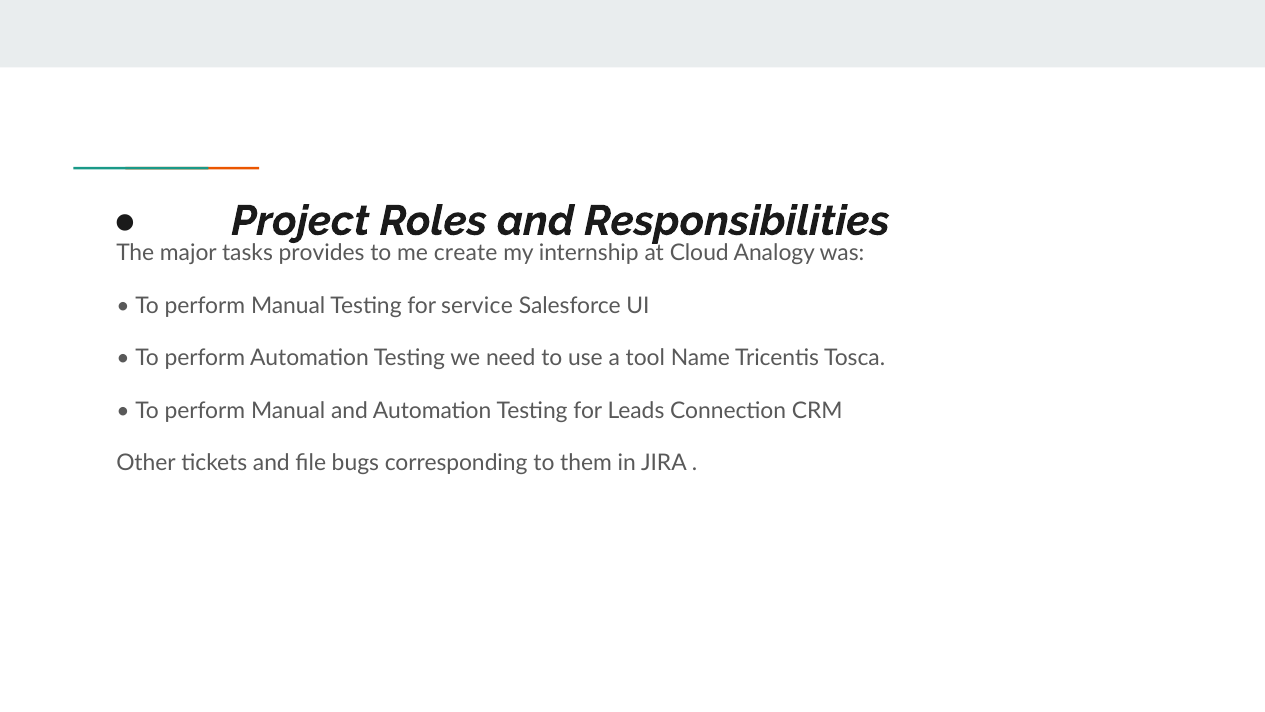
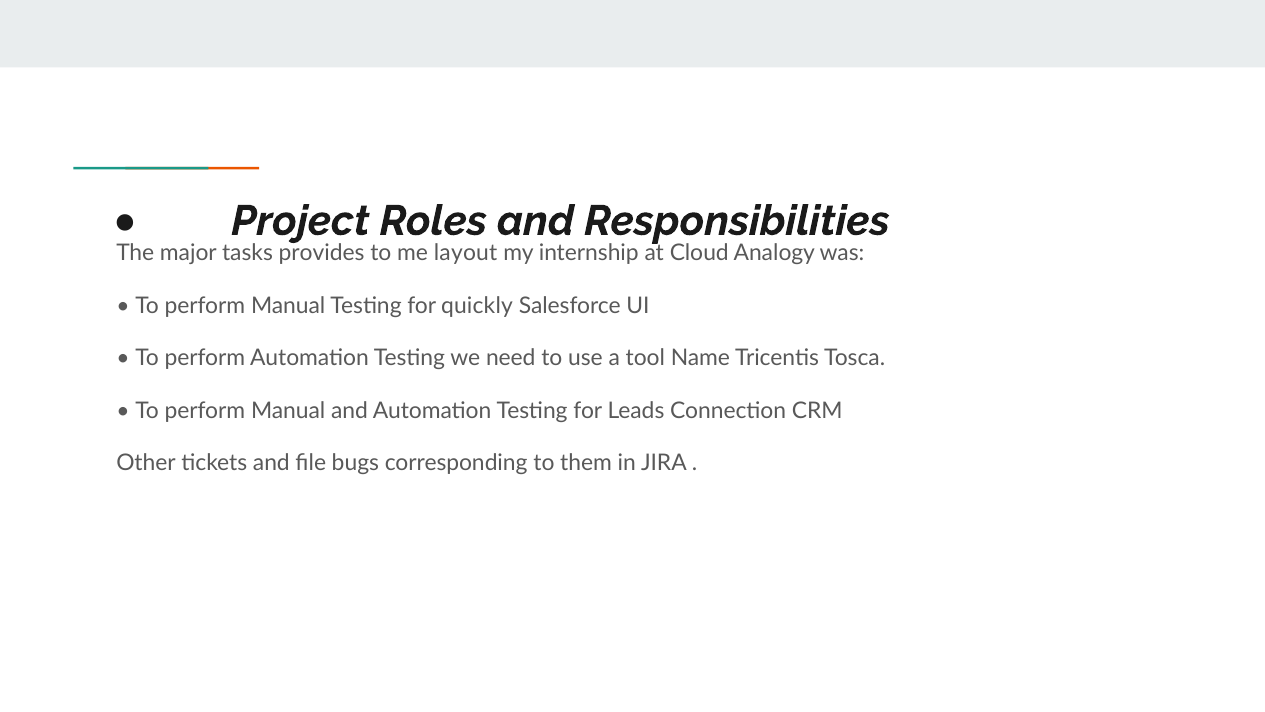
create: create -> layout
service: service -> quickly
